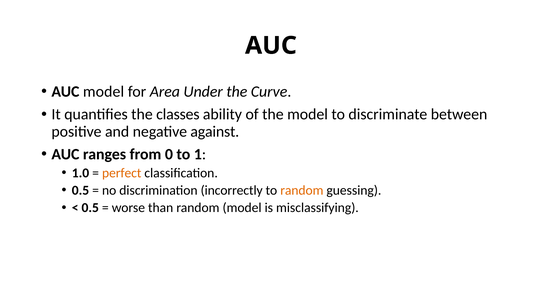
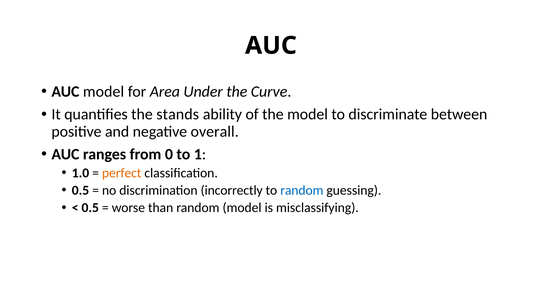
classes: classes -> stands
against: against -> overall
random at (302, 190) colour: orange -> blue
